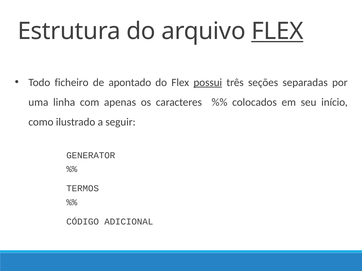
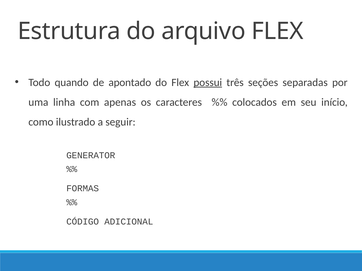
FLEX at (277, 31) underline: present -> none
ficheiro: ficheiro -> quando
TERMOS: TERMOS -> FORMAS
